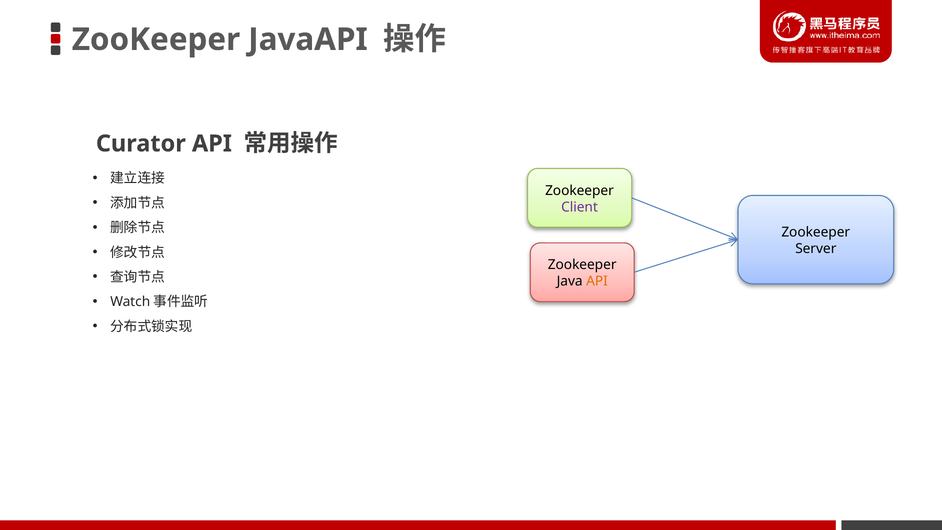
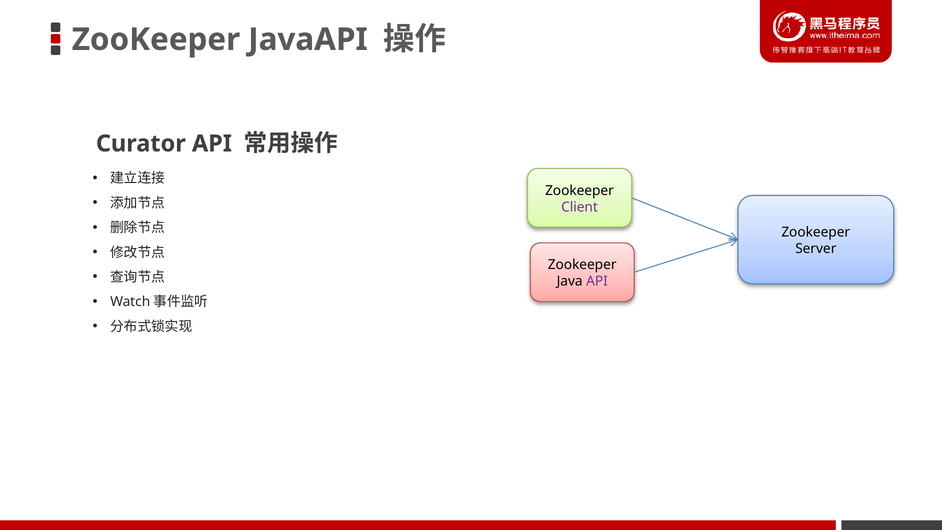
API at (597, 281) colour: orange -> purple
